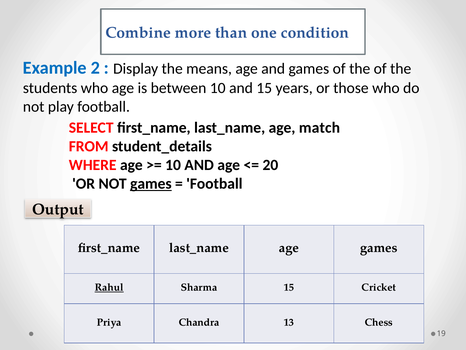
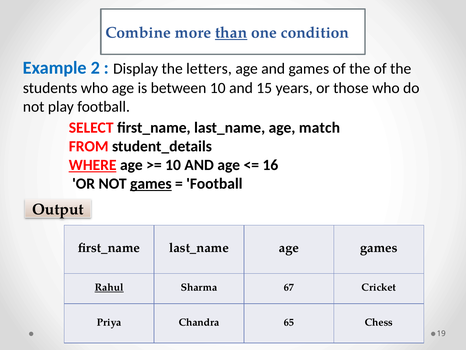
than underline: none -> present
means: means -> letters
WHERE underline: none -> present
20: 20 -> 16
Sharma 15: 15 -> 67
13: 13 -> 65
